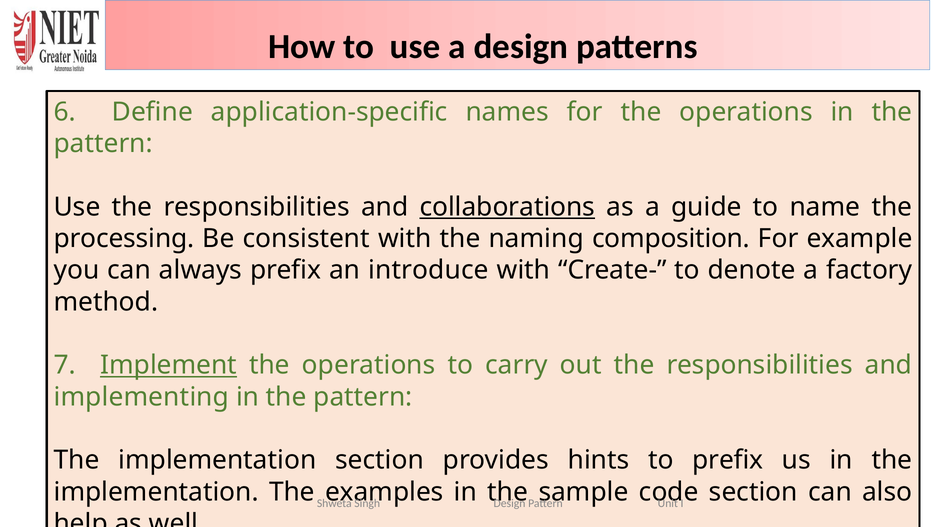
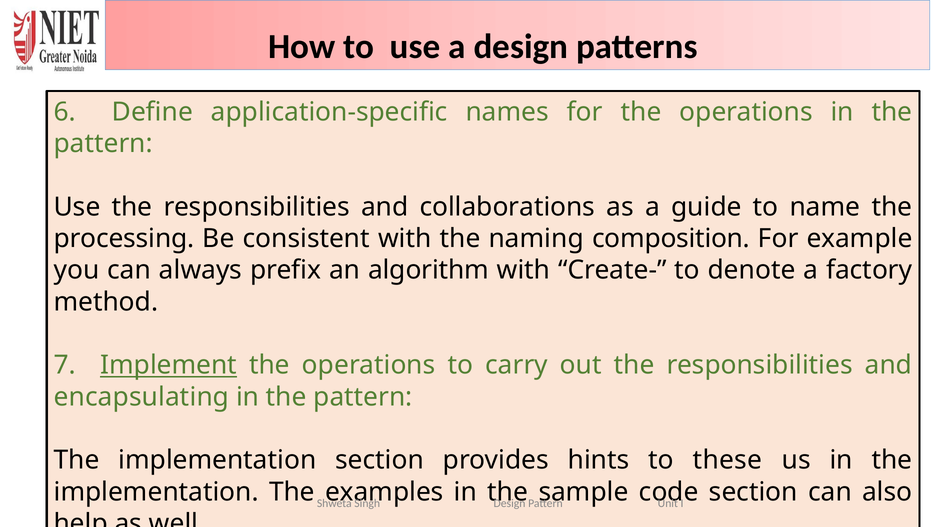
collaborations underline: present -> none
introduce: introduce -> algorithm
implementing: implementing -> encapsulating
to prefix: prefix -> these
